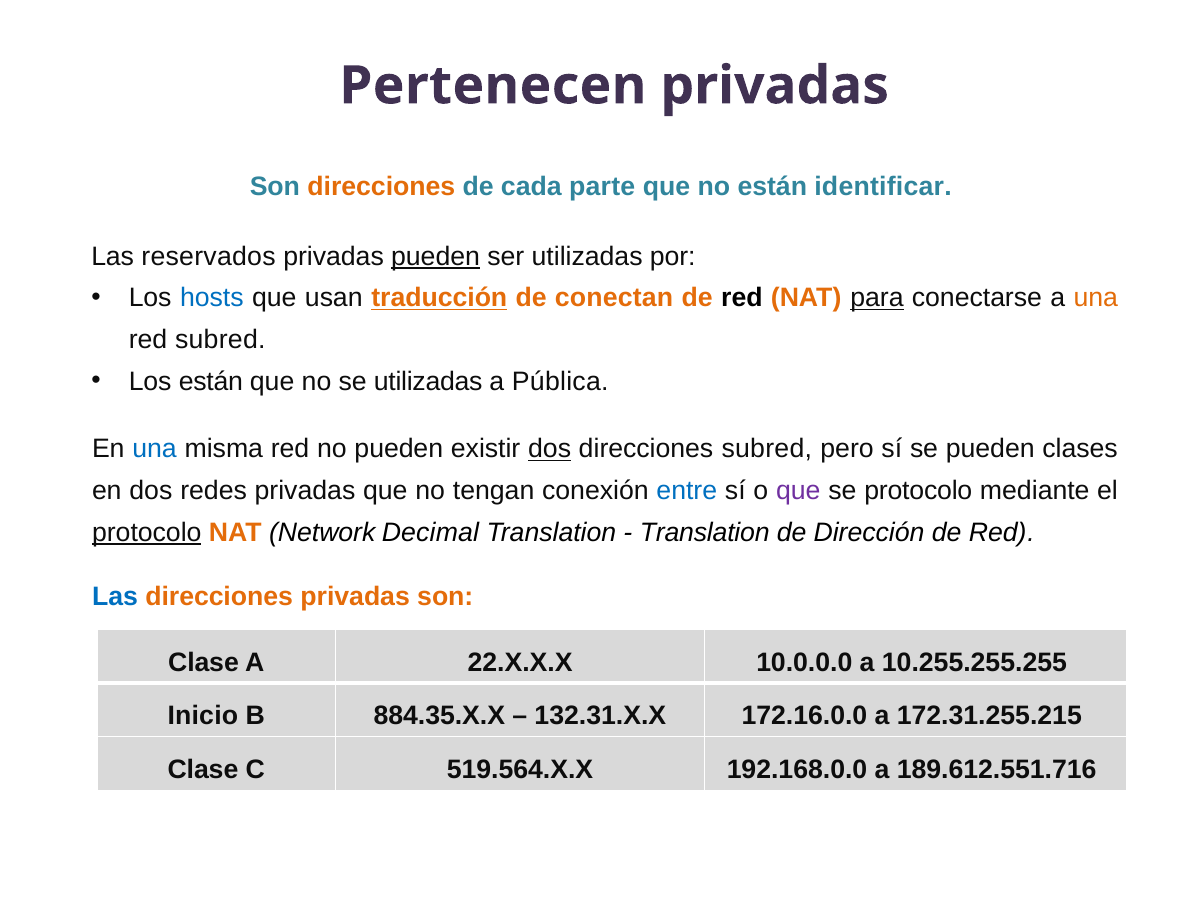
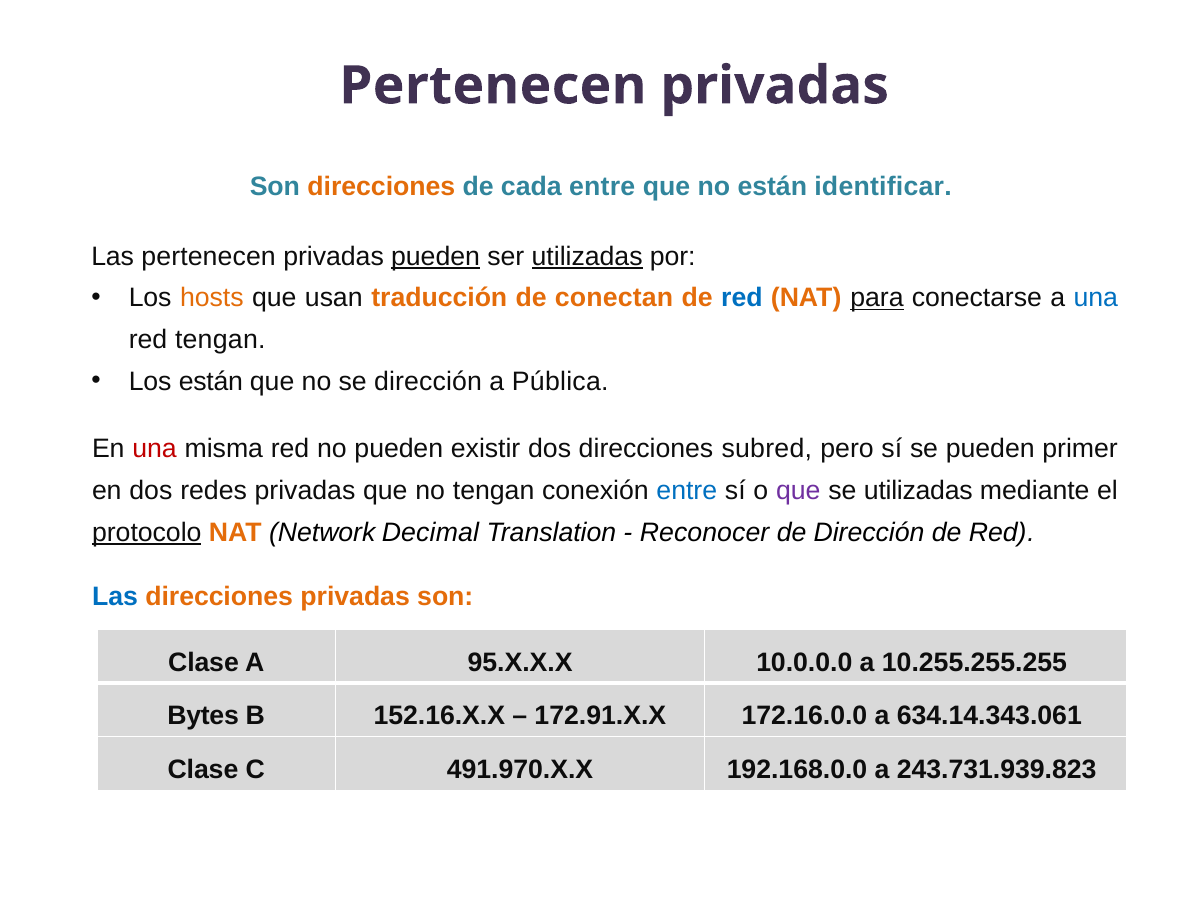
cada parte: parte -> entre
Las reservados: reservados -> pertenecen
utilizadas at (587, 257) underline: none -> present
hosts colour: blue -> orange
traducción underline: present -> none
red at (742, 298) colour: black -> blue
una at (1096, 298) colour: orange -> blue
red subred: subred -> tengan
se utilizadas: utilizadas -> dirección
una at (155, 449) colour: blue -> red
dos at (550, 449) underline: present -> none
clases: clases -> primer
se protocolo: protocolo -> utilizadas
Translation at (705, 533): Translation -> Reconocer
22.X.X.X: 22.X.X.X -> 95.X.X.X
Inicio: Inicio -> Bytes
884.35.X.X: 884.35.X.X -> 152.16.X.X
132.31.X.X: 132.31.X.X -> 172.91.X.X
172.31.255.215: 172.31.255.215 -> 634.14.343.061
519.564.X.X: 519.564.X.X -> 491.970.X.X
189.612.551.716: 189.612.551.716 -> 243.731.939.823
